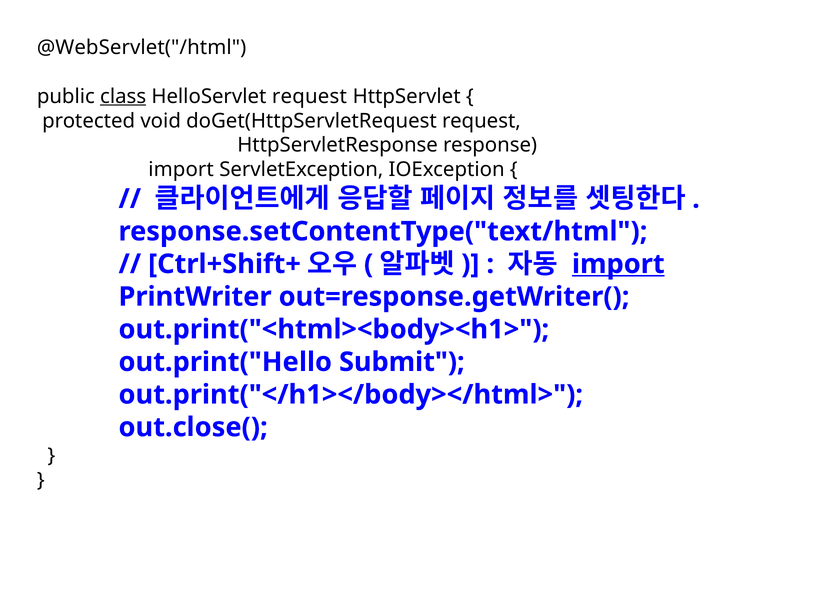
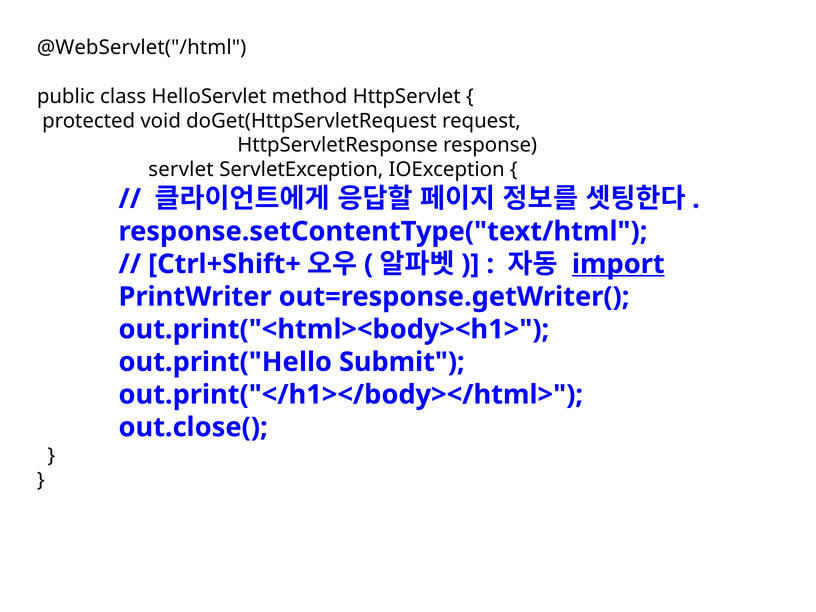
class underline: present -> none
HelloServlet request: request -> method
import at (181, 170): import -> servlet
